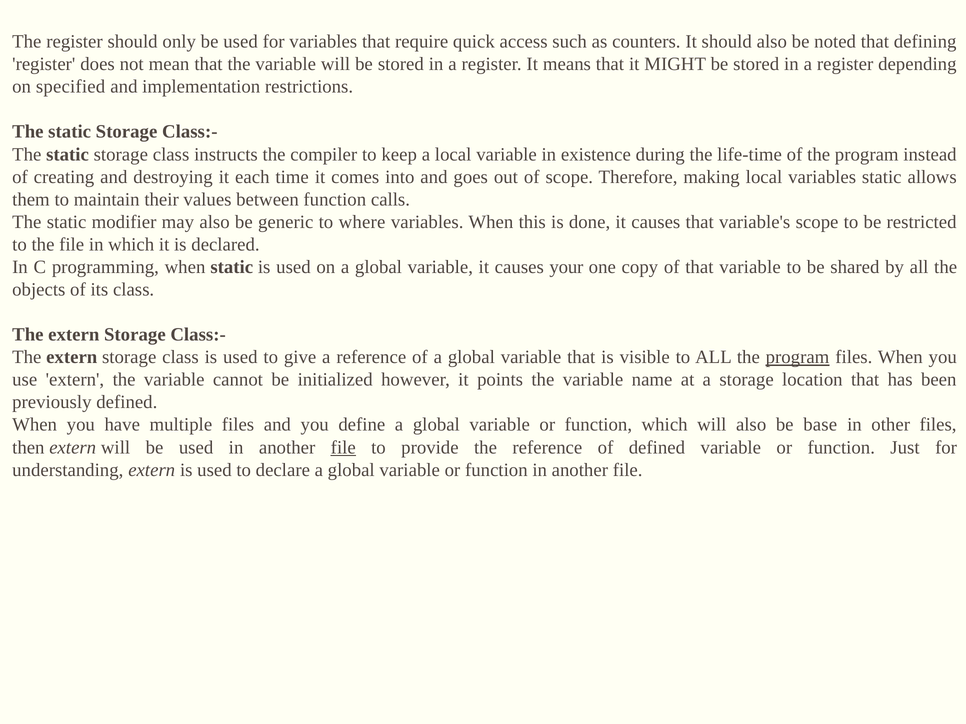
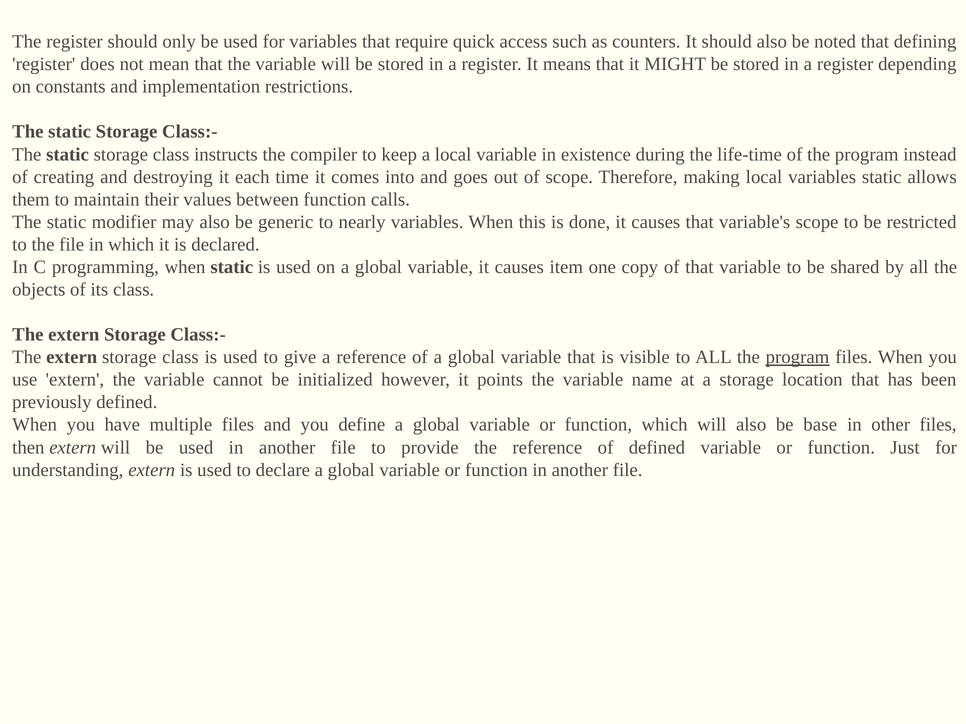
specified: specified -> constants
where: where -> nearly
your: your -> item
file at (343, 448) underline: present -> none
